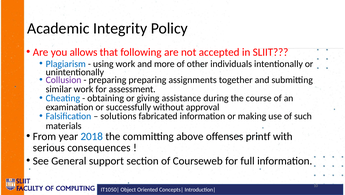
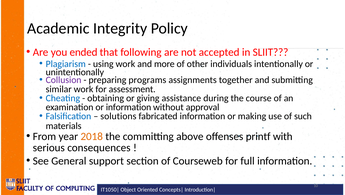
allows: allows -> ended
preparing preparing: preparing -> programs
or successfully: successfully -> information
2018 colour: blue -> orange
